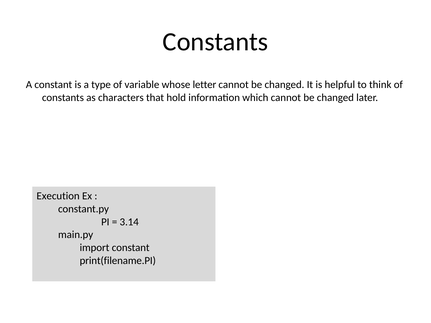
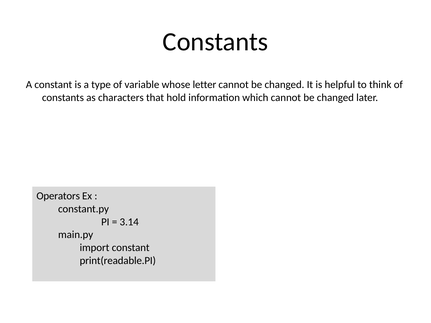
Execution: Execution -> Operators
print(filename.PI: print(filename.PI -> print(readable.PI
